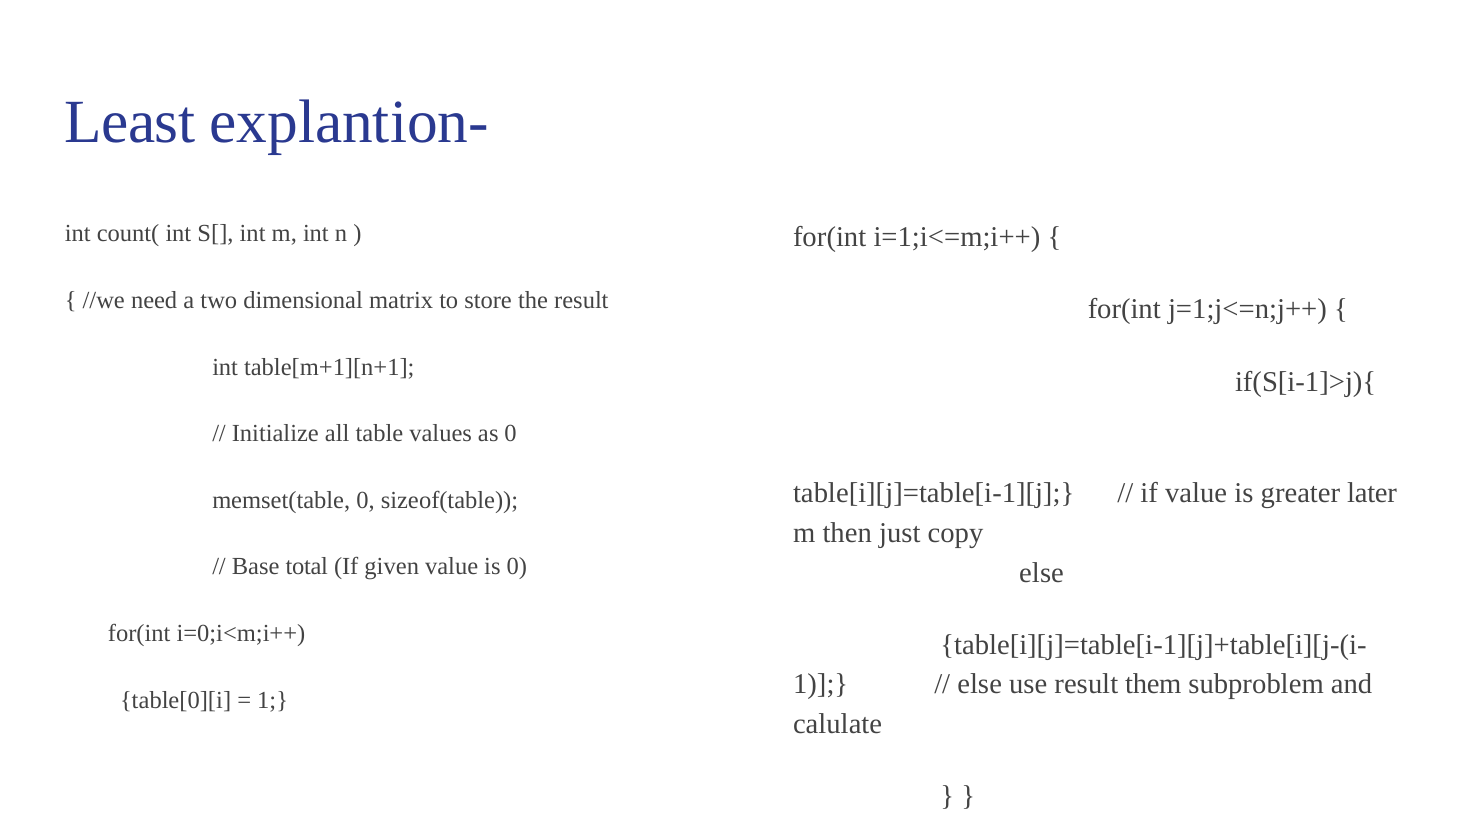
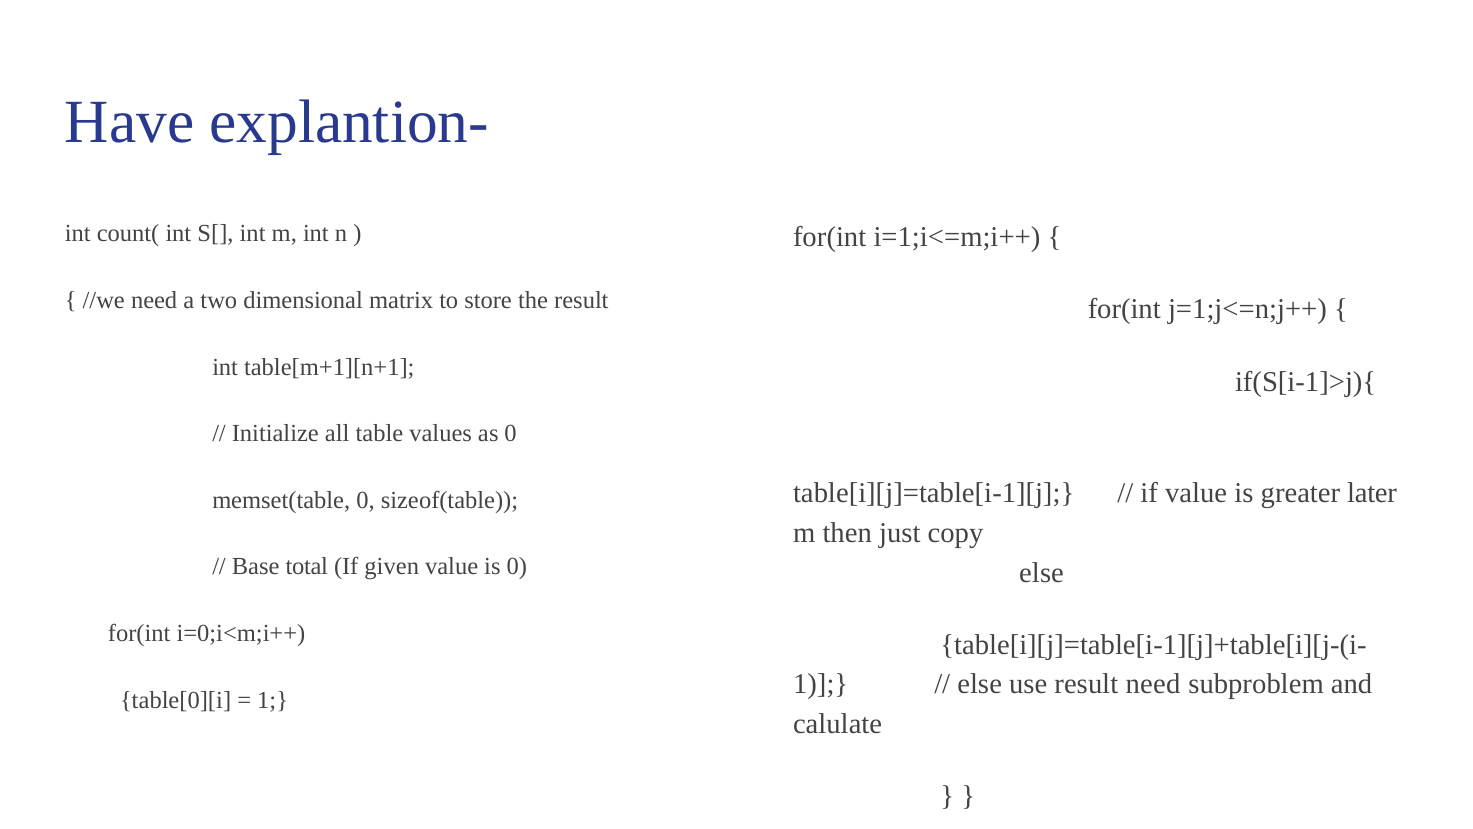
Least: Least -> Have
result them: them -> need
